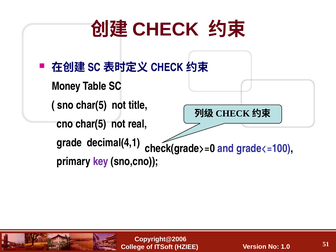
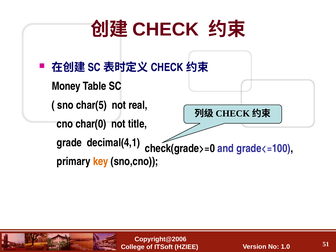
title: title -> real
cno char(5: char(5 -> char(0
real: real -> title
key colour: purple -> orange
